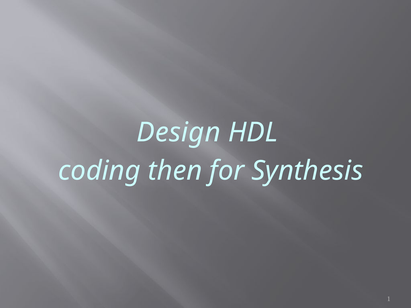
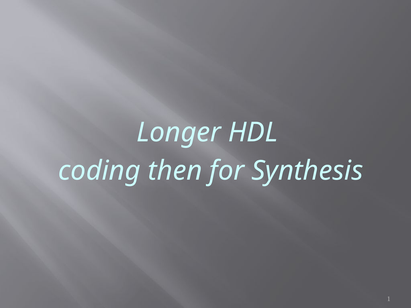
Design: Design -> Longer
